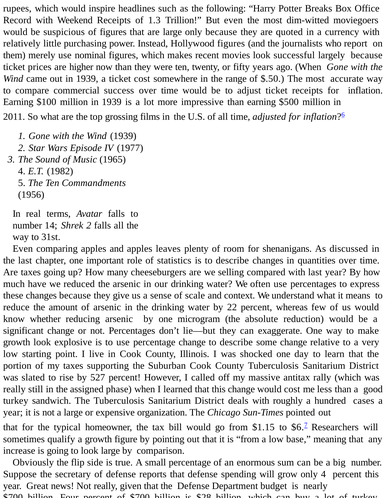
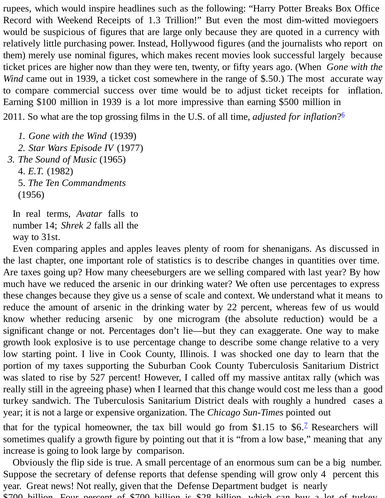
assigned: assigned -> agreeing
